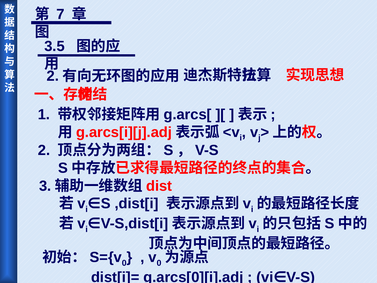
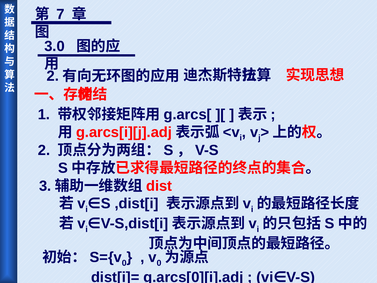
3.5: 3.5 -> 3.0
